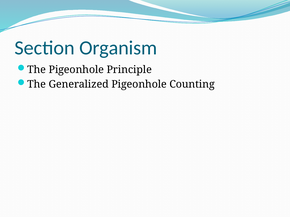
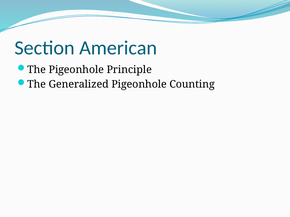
Organism: Organism -> American
